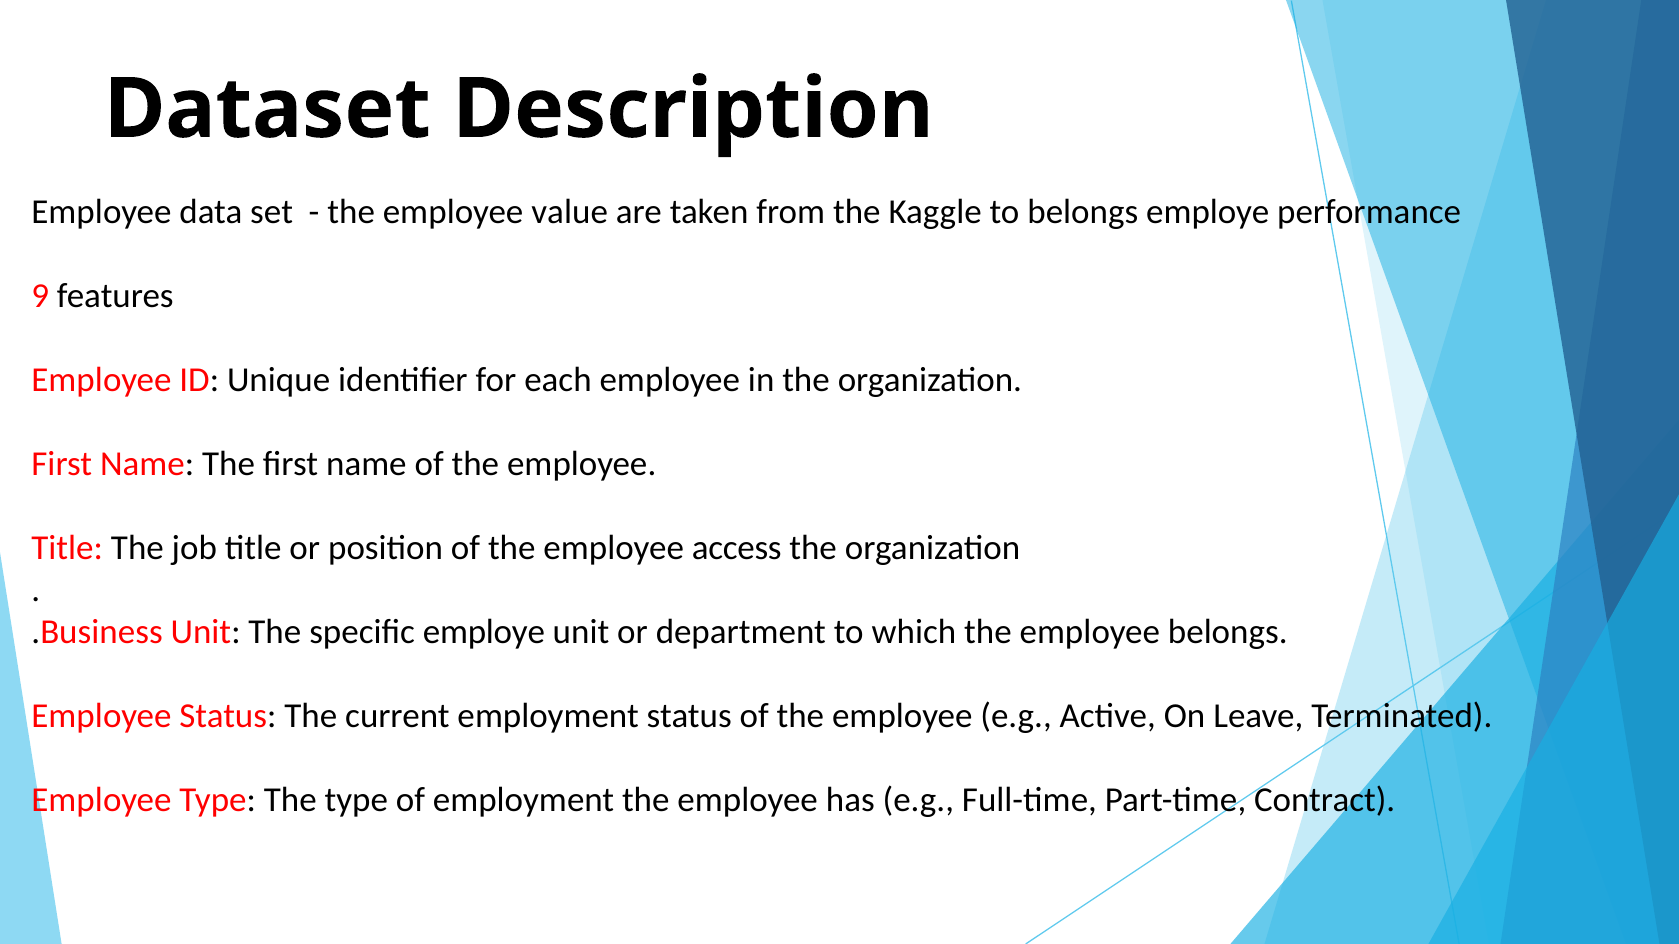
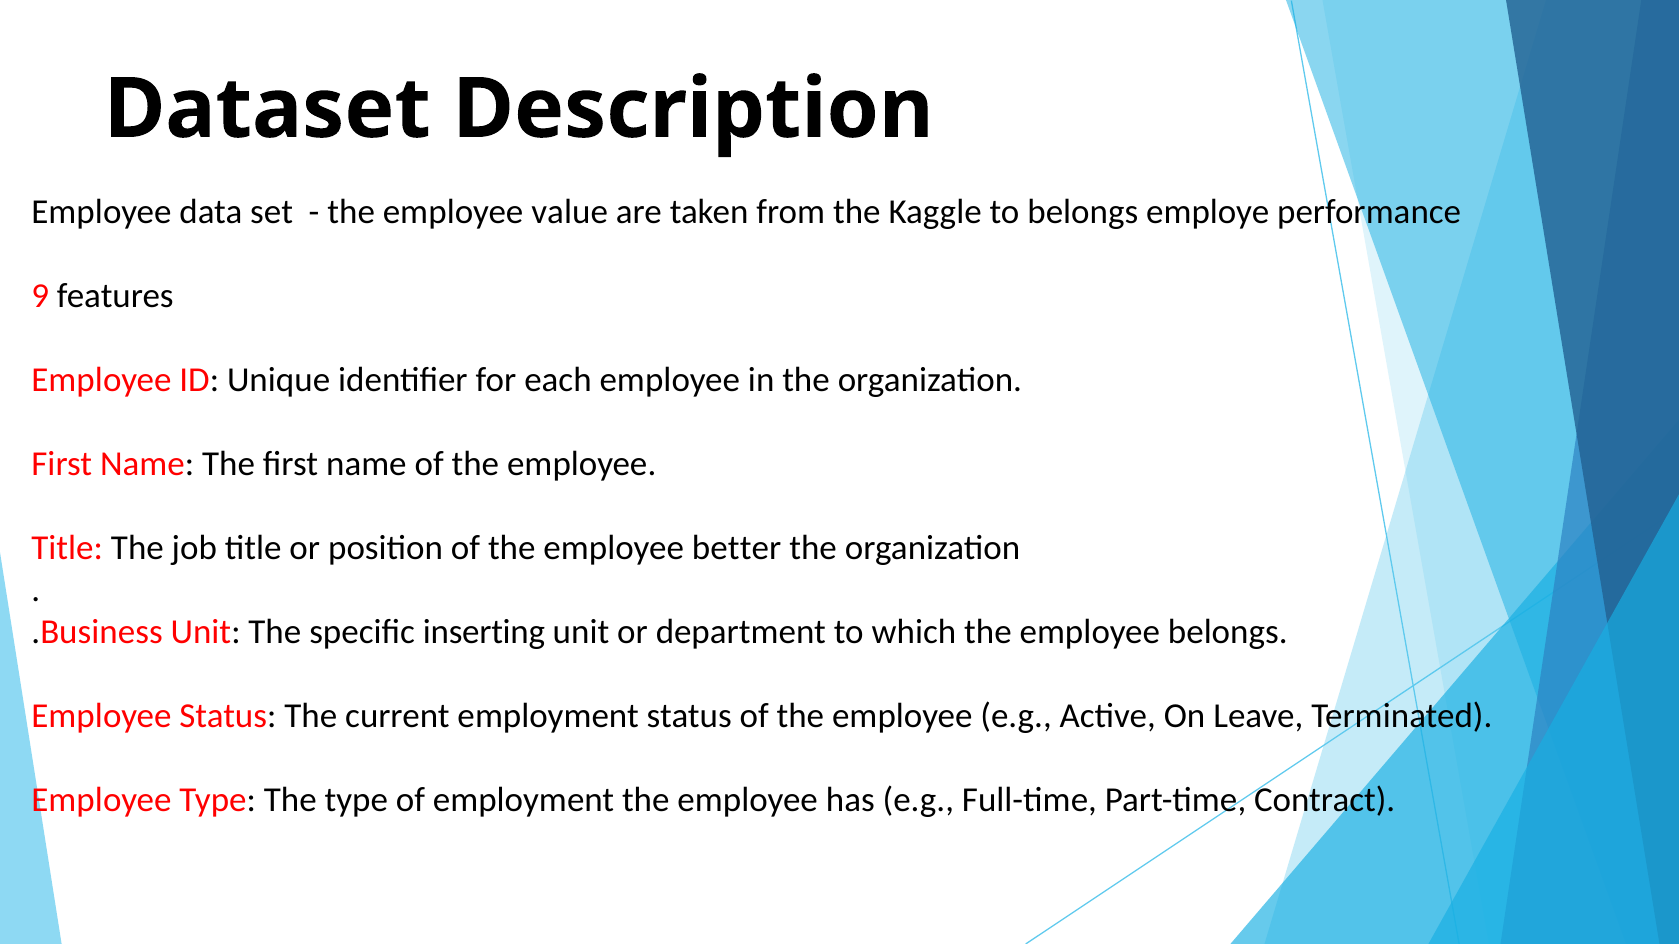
access: access -> better
specific employe: employe -> inserting
